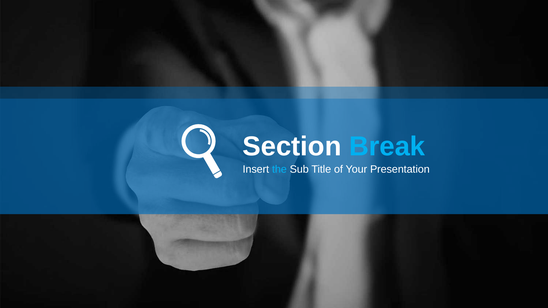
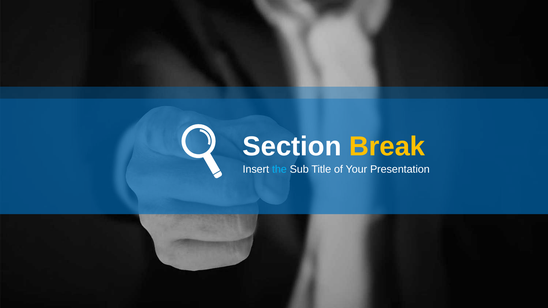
Break colour: light blue -> yellow
